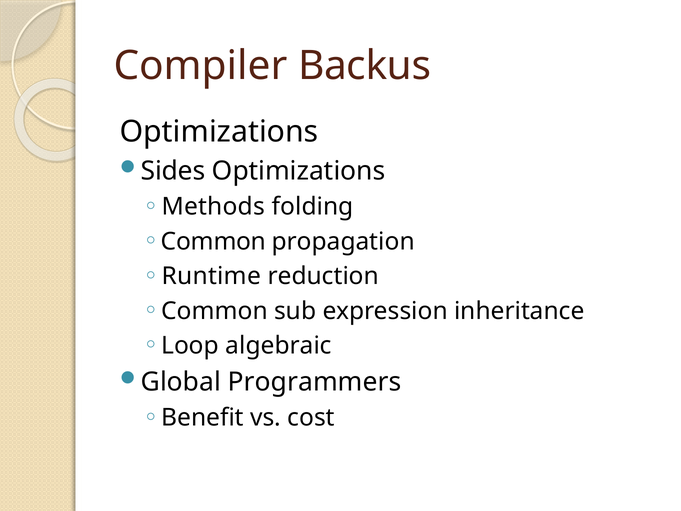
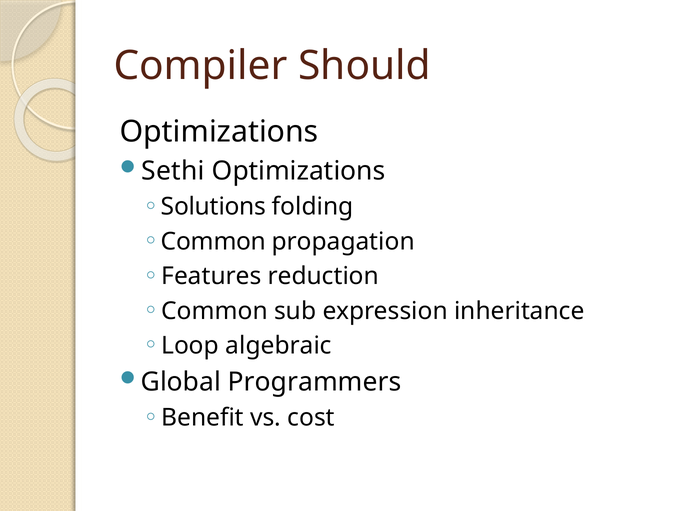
Backus: Backus -> Should
Sides: Sides -> Sethi
Methods: Methods -> Solutions
Runtime: Runtime -> Features
